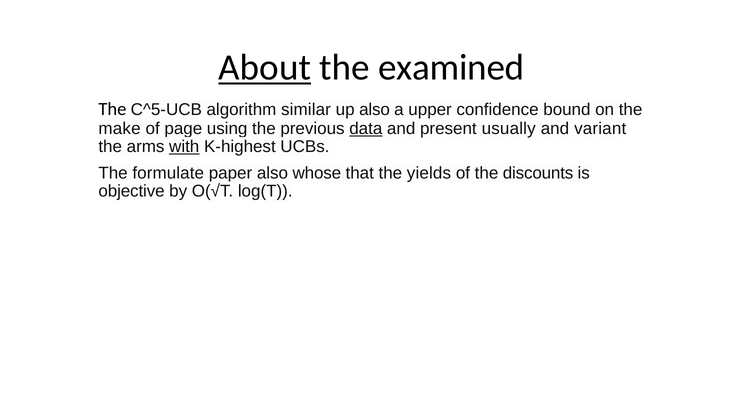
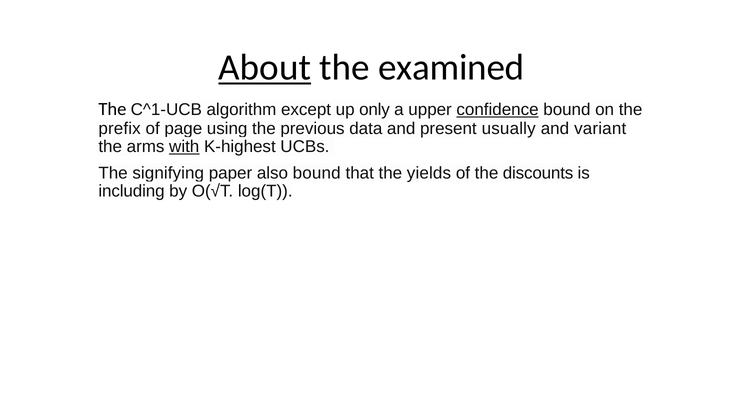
C^5-UCB: C^5-UCB -> C^1-UCB
similar: similar -> except
up also: also -> only
confidence underline: none -> present
make: make -> prefix
data underline: present -> none
formulate: formulate -> signifying
also whose: whose -> bound
objective: objective -> including
